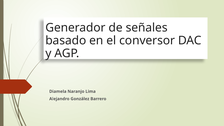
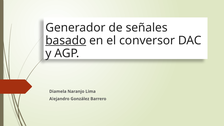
basado underline: none -> present
